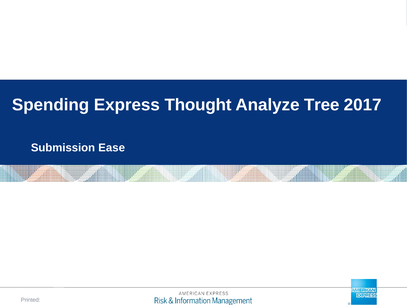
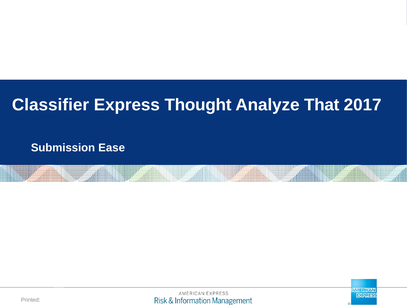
Spending: Spending -> Classifier
Tree: Tree -> That
